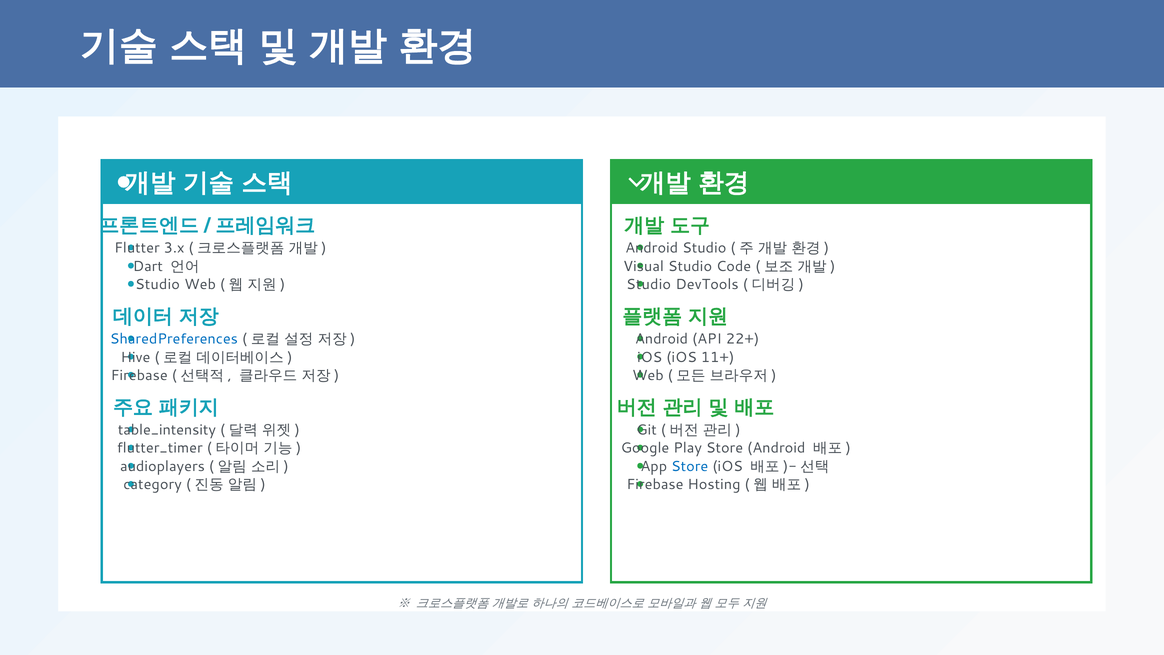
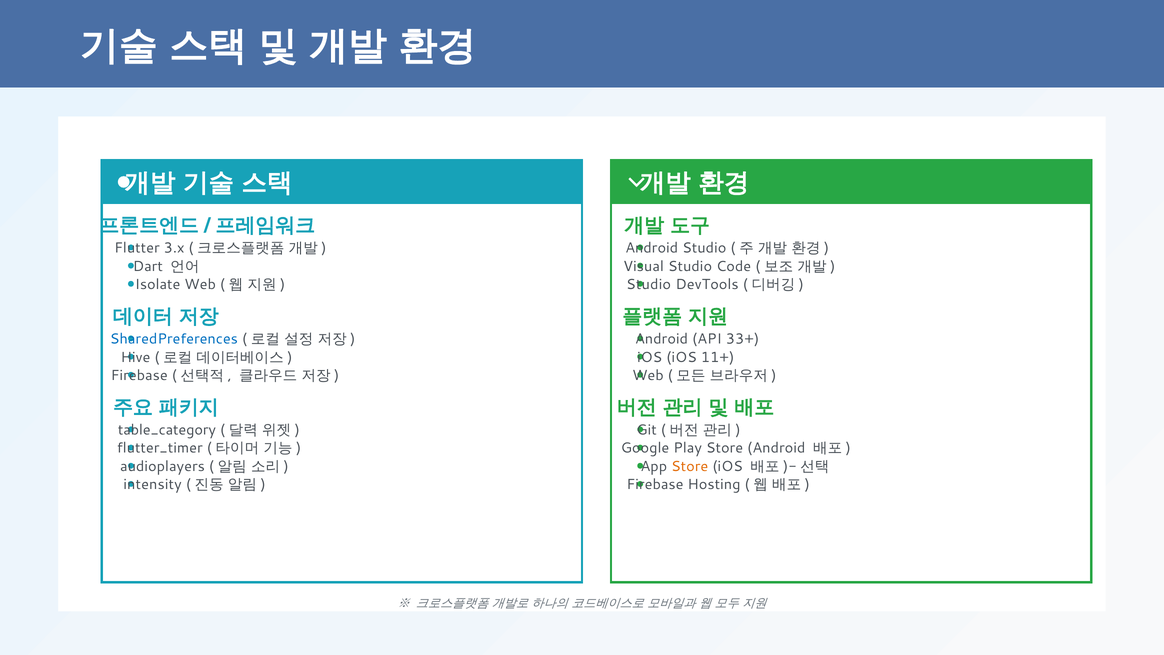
Studio at (157, 284): Studio -> Isolate
22+: 22+ -> 33+
table_intensity: table_intensity -> table_category
Store at (690, 466) colour: blue -> orange
category: category -> intensity
